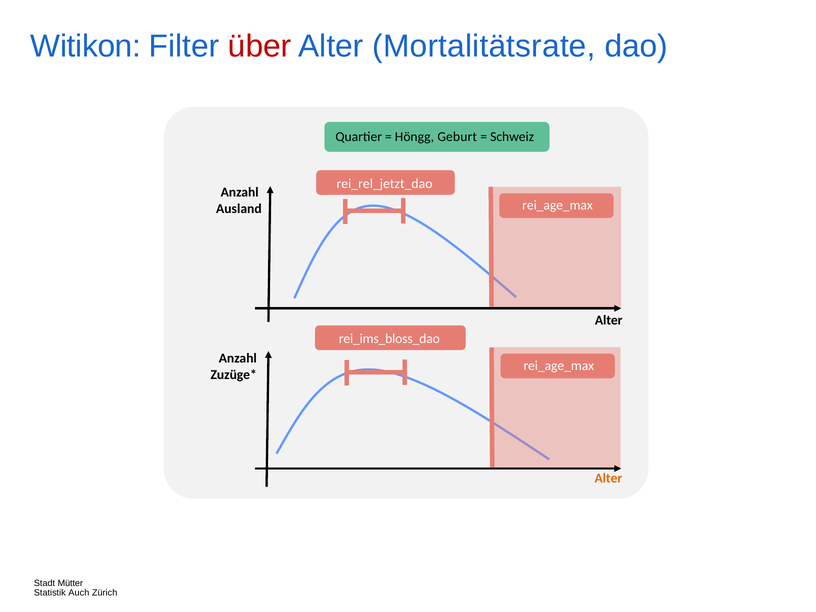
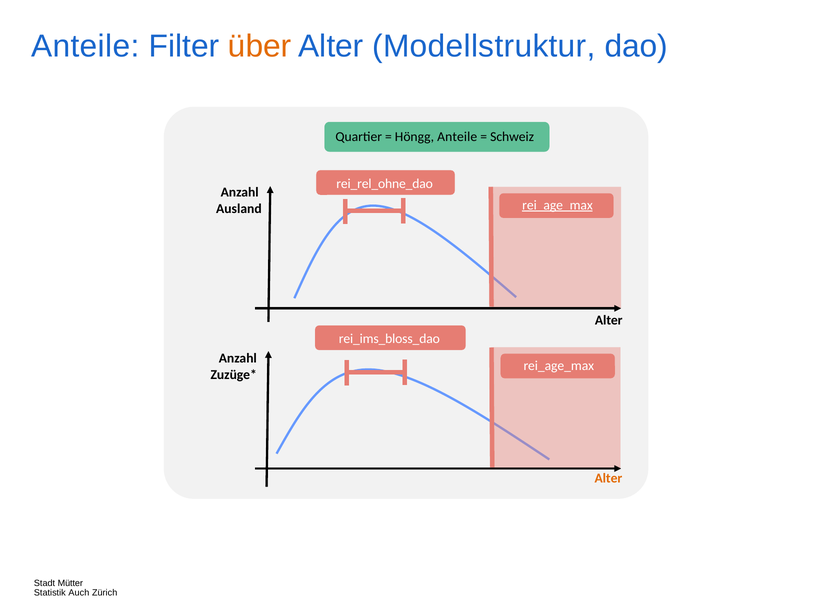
Witikon at (86, 46): Witikon -> Anteile
über colour: red -> orange
Mortalitätsrate: Mortalitätsrate -> Modellstruktur
Höngg Geburt: Geburt -> Anteile
rei_rel_jetzt_dao: rei_rel_jetzt_dao -> rei_rel_ohne_dao
rei_age_max at (558, 205) underline: none -> present
